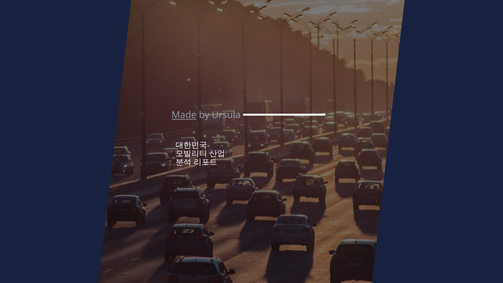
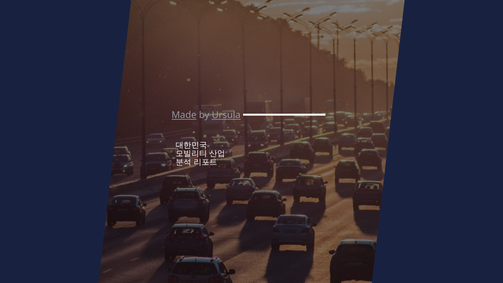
Ursula underline: none -> present
